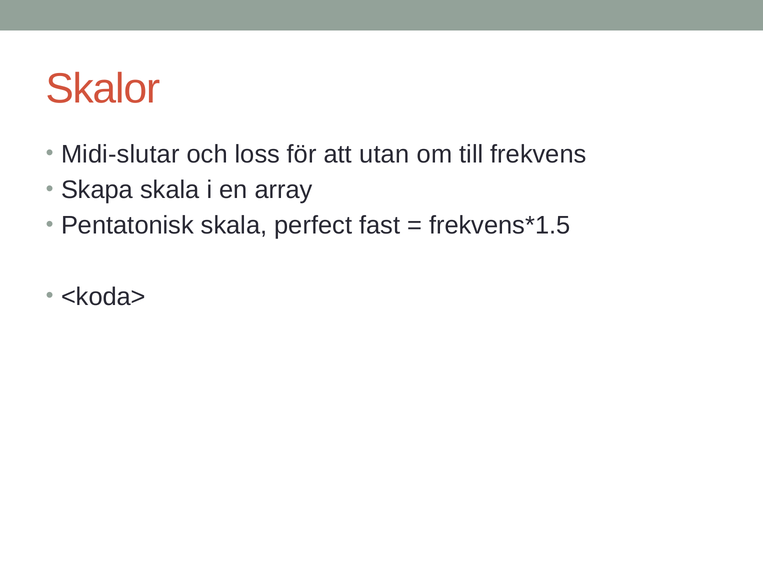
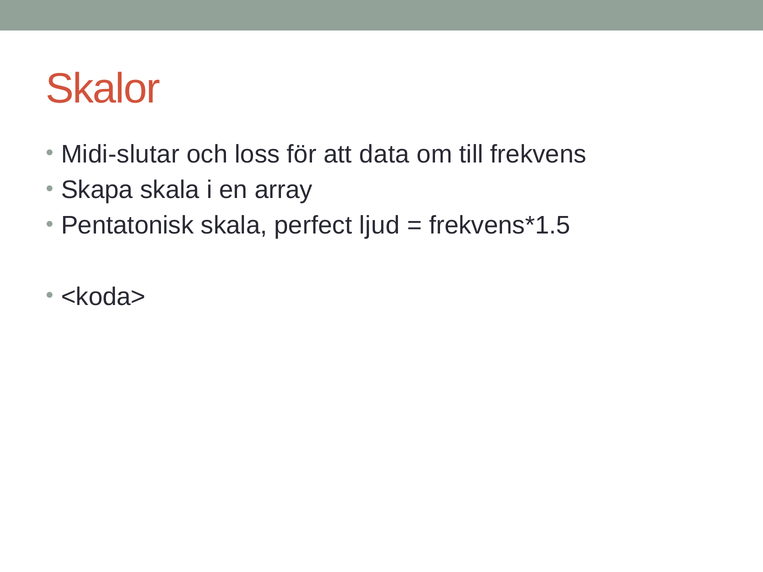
utan: utan -> data
fast: fast -> ljud
